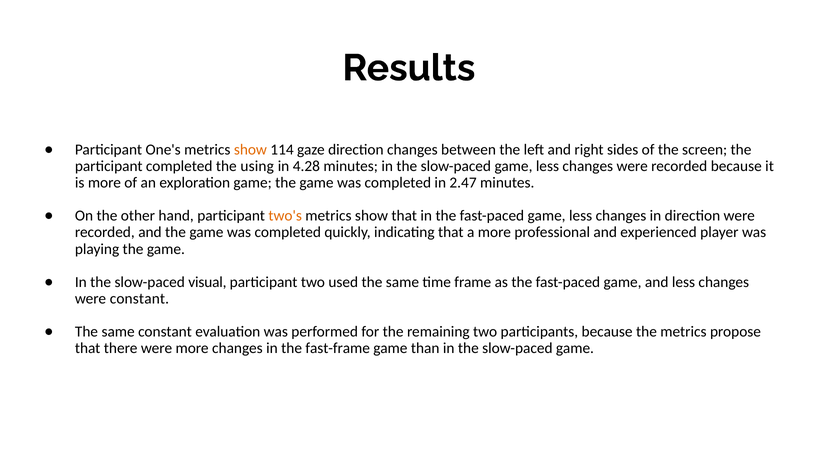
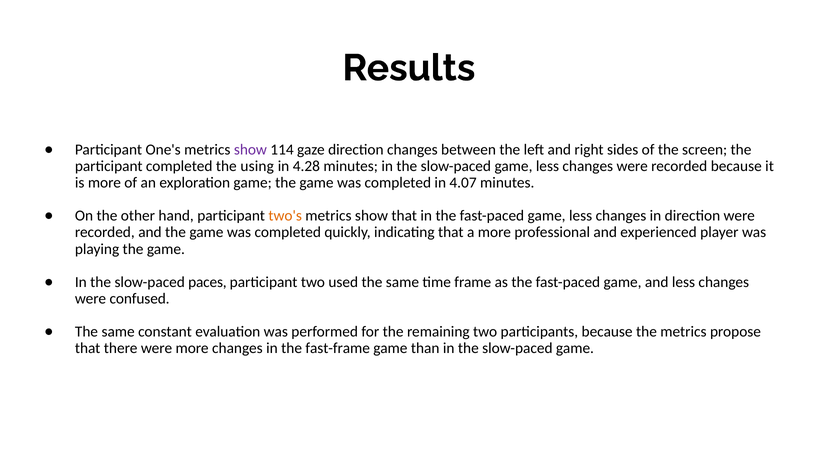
show at (250, 150) colour: orange -> purple
2.47: 2.47 -> 4.07
visual: visual -> paces
were constant: constant -> confused
